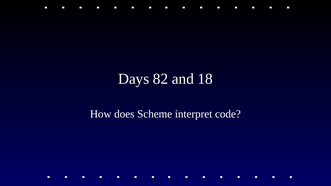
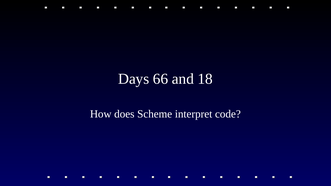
82: 82 -> 66
